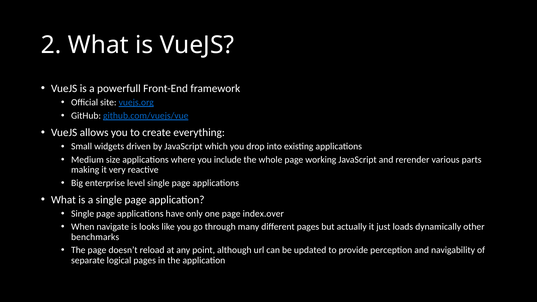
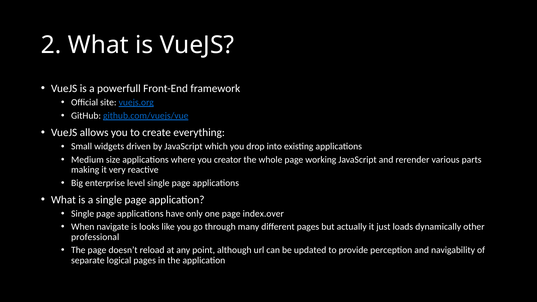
include: include -> creator
benchmarks: benchmarks -> professional
